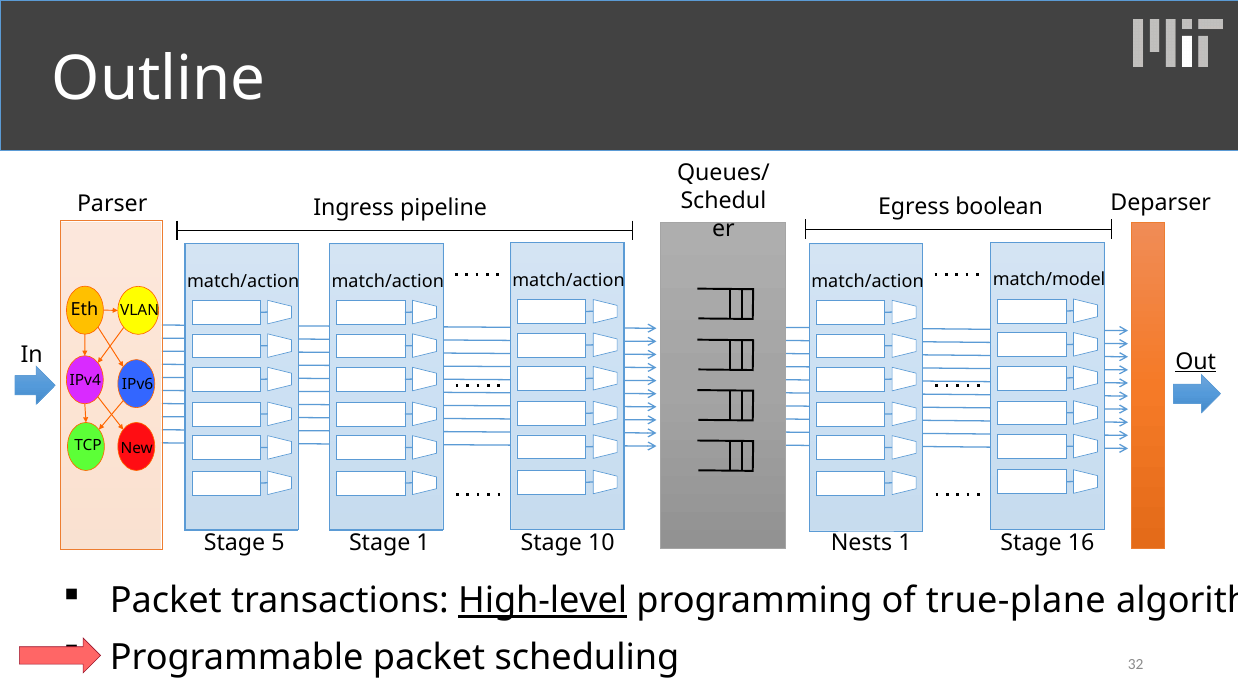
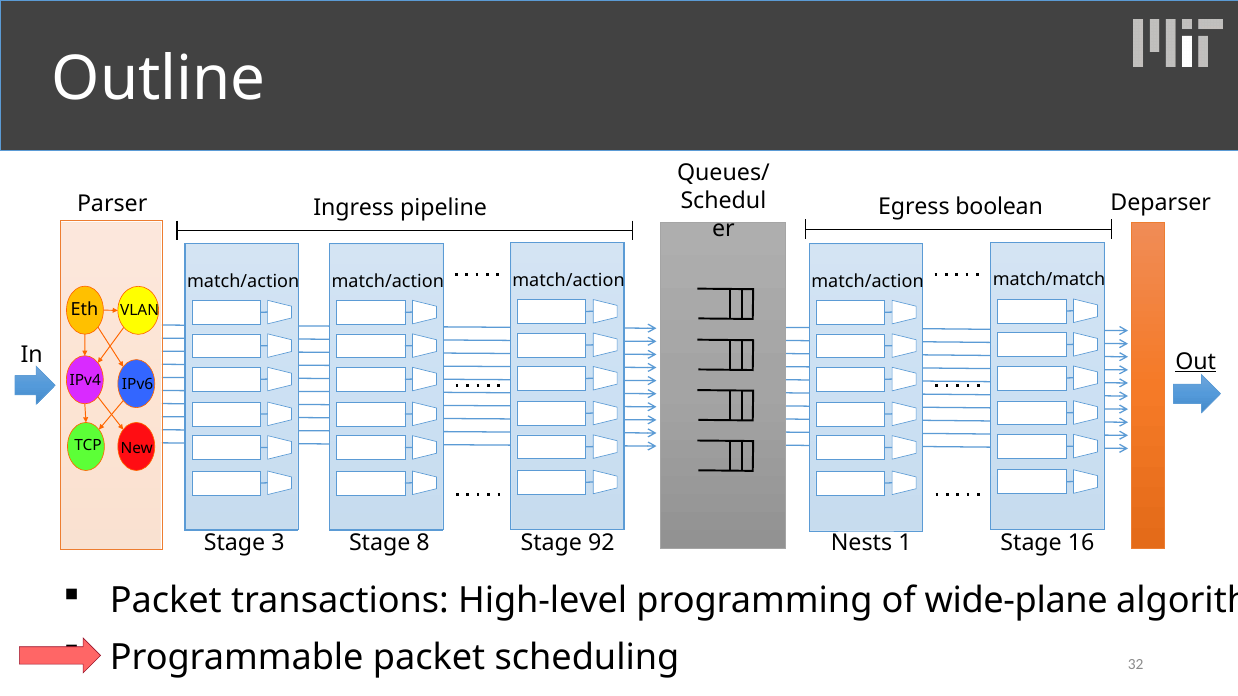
match/model: match/model -> match/match
5: 5 -> 3
Stage 1: 1 -> 8
10: 10 -> 92
High-level underline: present -> none
true-plane: true-plane -> wide-plane
